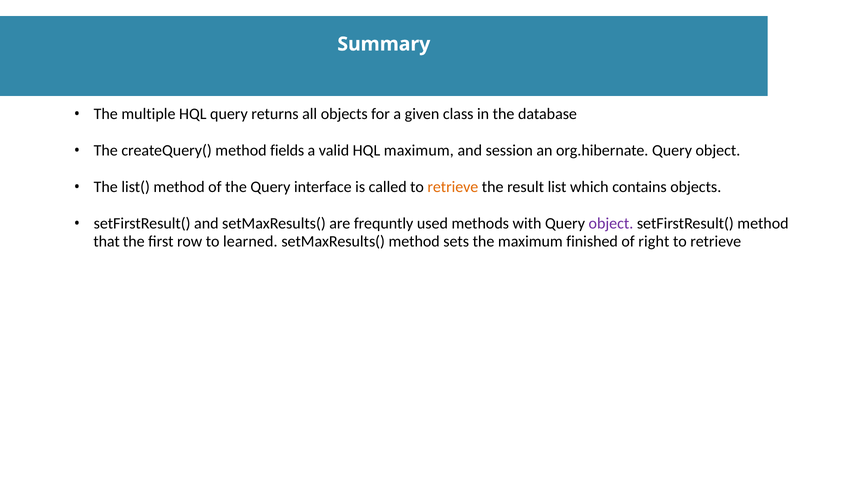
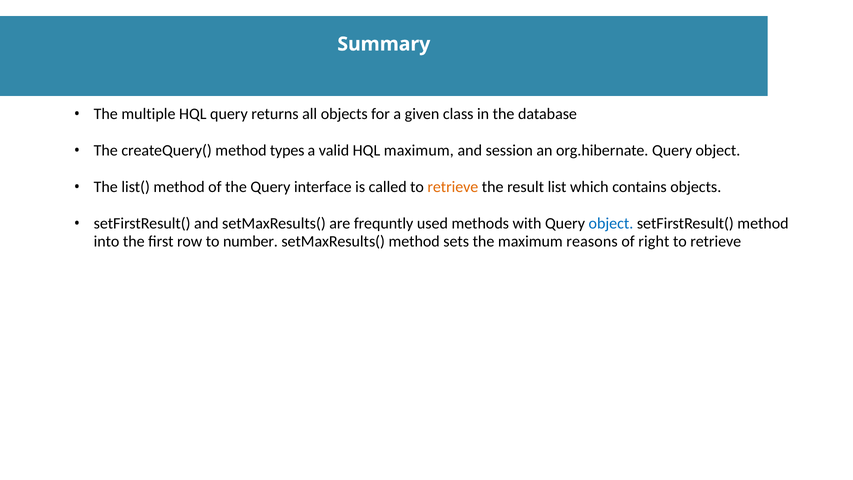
fields: fields -> types
object at (611, 223) colour: purple -> blue
that: that -> into
learned: learned -> number
finished: finished -> reasons
